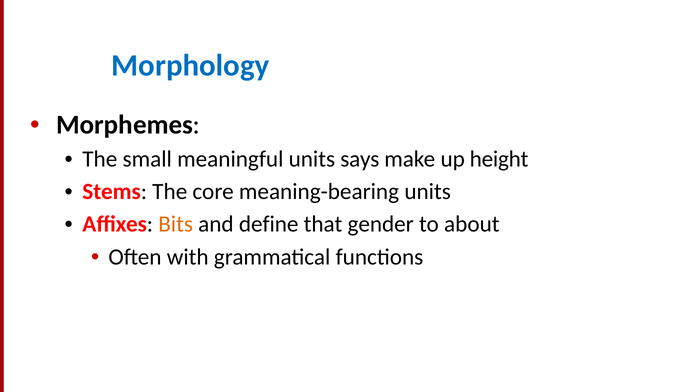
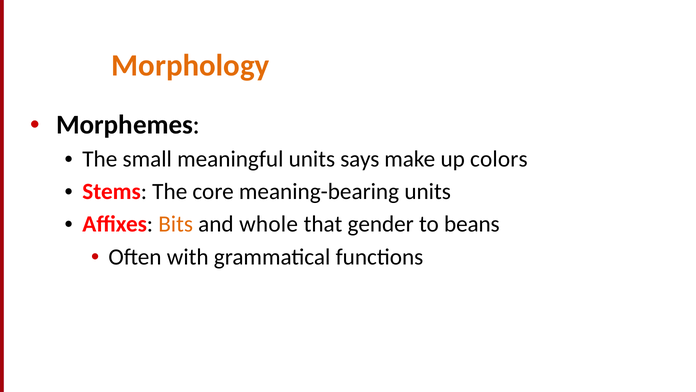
Morphology colour: blue -> orange
height: height -> colors
define: define -> whole
about: about -> beans
